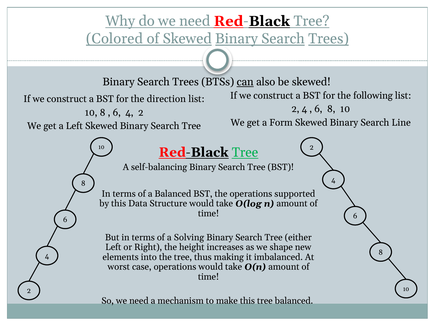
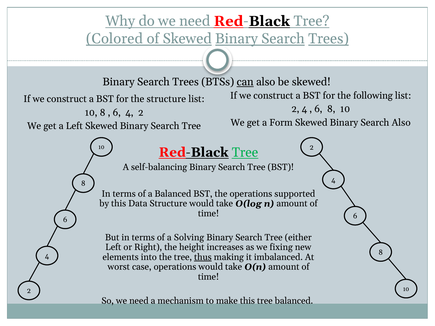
the direction: direction -> structure
Search Line: Line -> Also
shape: shape -> fixing
thus underline: none -> present
